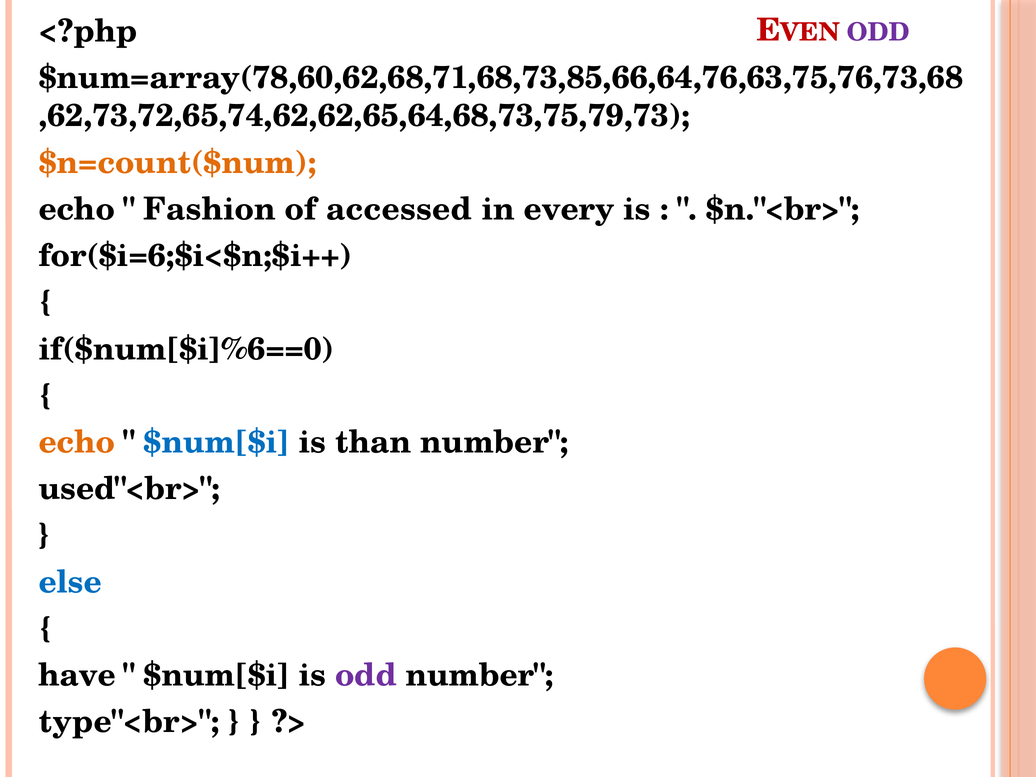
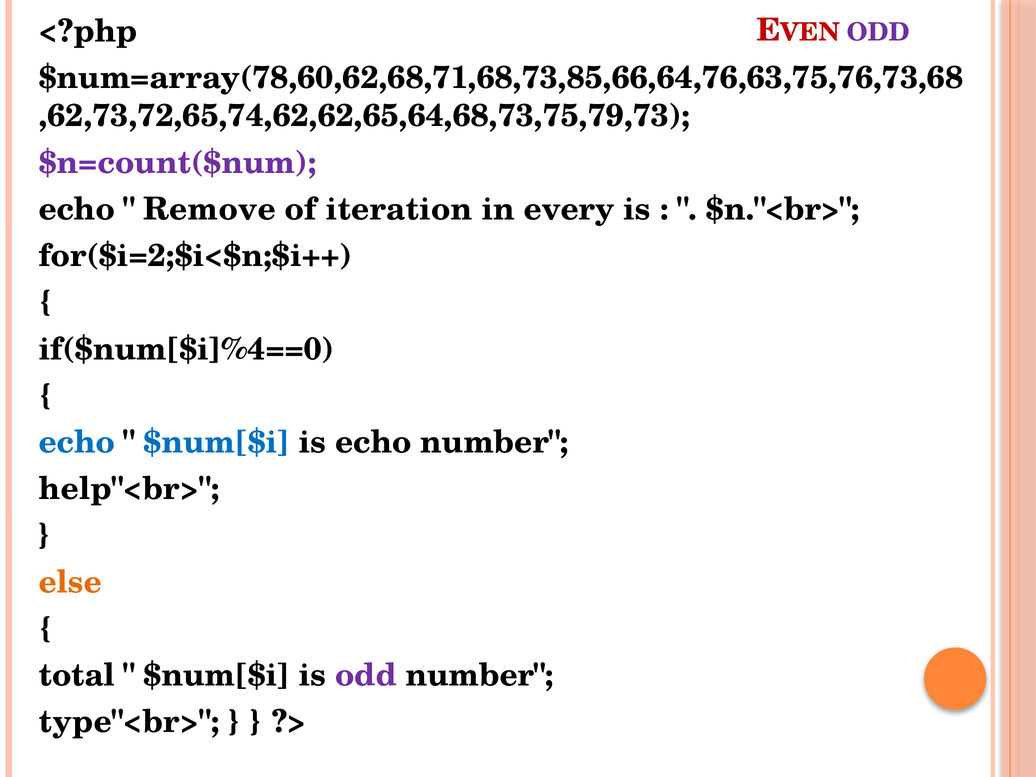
$n=count($num colour: orange -> purple
Fashion: Fashion -> Remove
accessed: accessed -> iteration
for($i=6;$i<$n;$i++: for($i=6;$i<$n;$i++ -> for($i=2;$i<$n;$i++
if($num[$i]%6==0: if($num[$i]%6==0 -> if($num[$i]%4==0
echo at (77, 442) colour: orange -> blue
is than: than -> echo
used"<br>: used"<br> -> help"<br>
else colour: blue -> orange
have: have -> total
